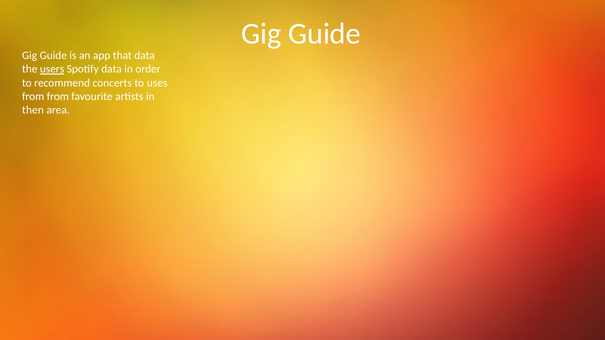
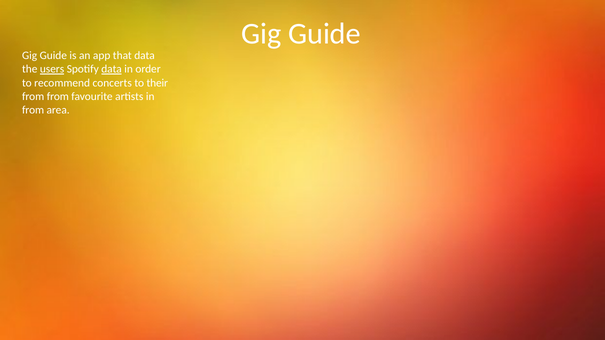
data at (112, 69) underline: none -> present
uses: uses -> their
then at (33, 110): then -> from
